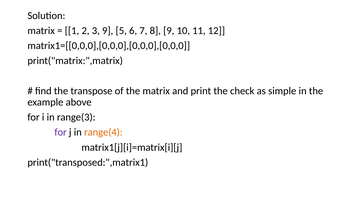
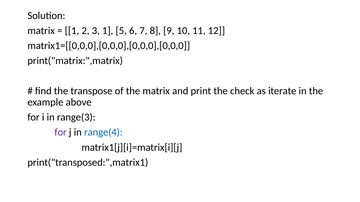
3 9: 9 -> 1
simple: simple -> iterate
range(4 colour: orange -> blue
